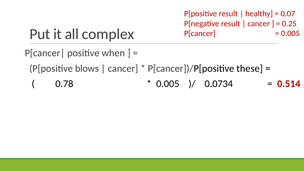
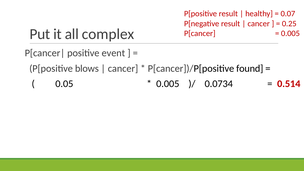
when: when -> event
these: these -> found
0.78: 0.78 -> 0.05
